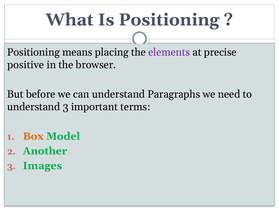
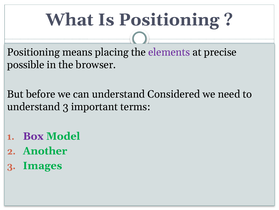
positive: positive -> possible
Paragraphs: Paragraphs -> Considered
Box colour: orange -> purple
